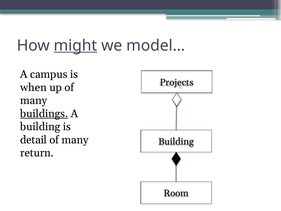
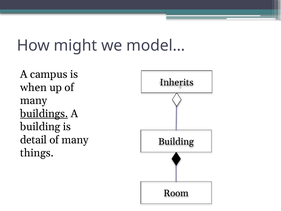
might underline: present -> none
Projects: Projects -> Inherits
return: return -> things
